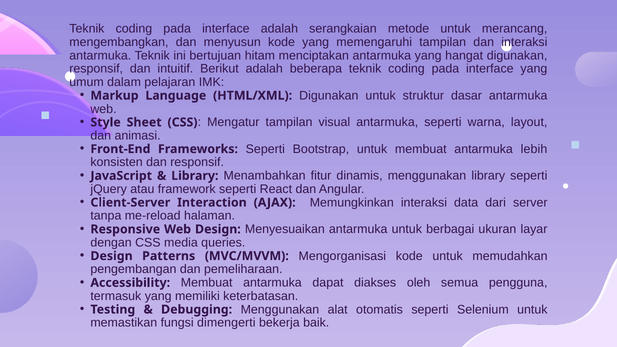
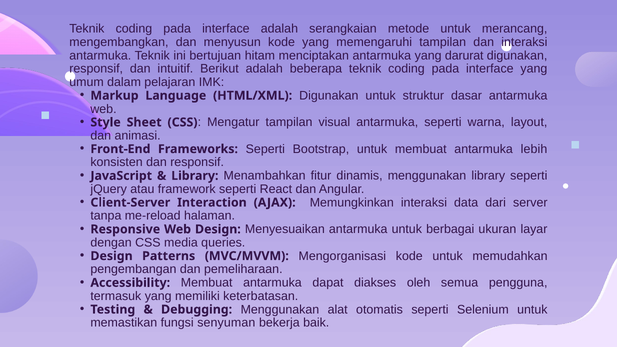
hangat: hangat -> darurat
dimengerti: dimengerti -> senyuman
